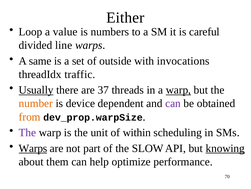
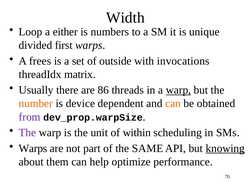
Either: Either -> Width
value: value -> either
careful: careful -> unique
line: line -> first
same: same -> frees
traffic: traffic -> matrix
Usually underline: present -> none
37: 37 -> 86
can at (173, 103) colour: purple -> orange
from colour: orange -> purple
Warps at (33, 148) underline: present -> none
SLOW: SLOW -> SAME
